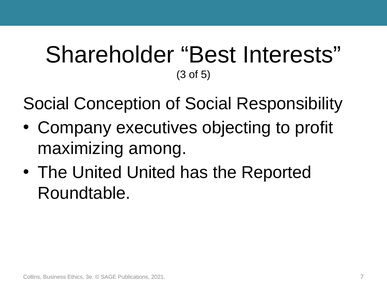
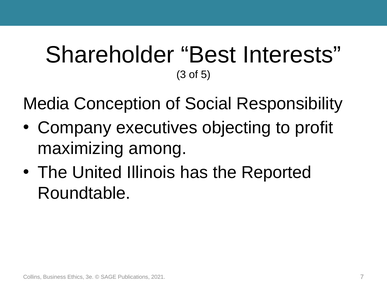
Social at (46, 104): Social -> Media
United United: United -> Illinois
